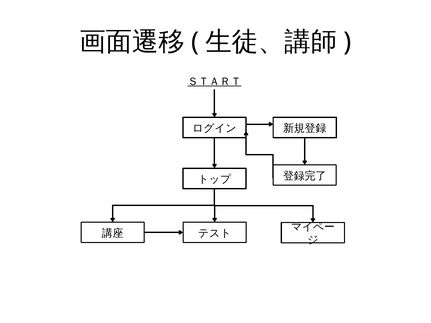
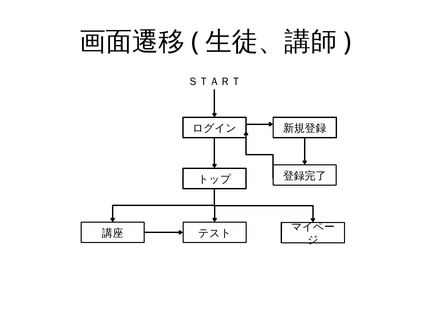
ＳＴＡＲＴ underline: present -> none
